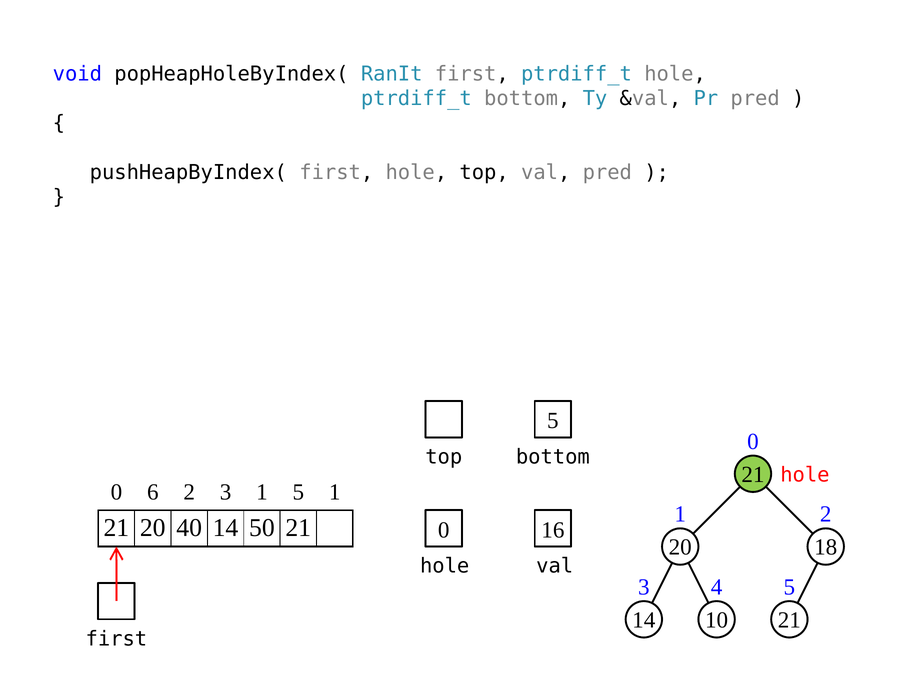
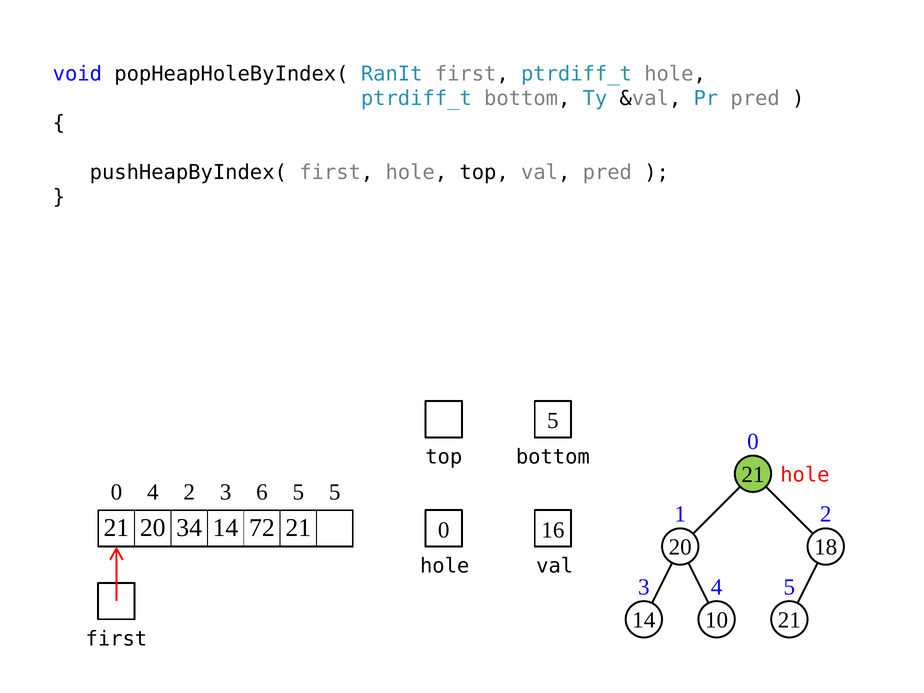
0 6: 6 -> 4
3 1: 1 -> 6
5 1: 1 -> 5
40: 40 -> 34
50: 50 -> 72
